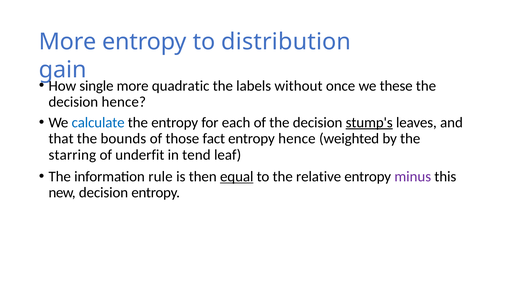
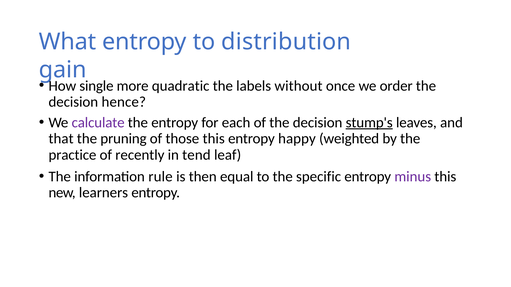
More at (68, 42): More -> What
these: these -> order
calculate colour: blue -> purple
bounds: bounds -> pruning
those fact: fact -> this
entropy hence: hence -> happy
starring: starring -> practice
underfit: underfit -> recently
equal underline: present -> none
relative: relative -> specific
new decision: decision -> learners
